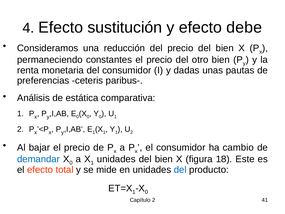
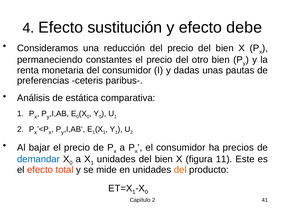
cambio: cambio -> precios
18: 18 -> 11
del at (180, 170) colour: blue -> orange
